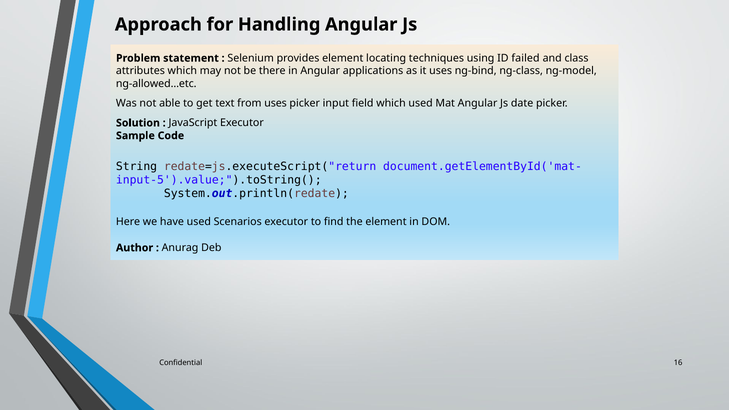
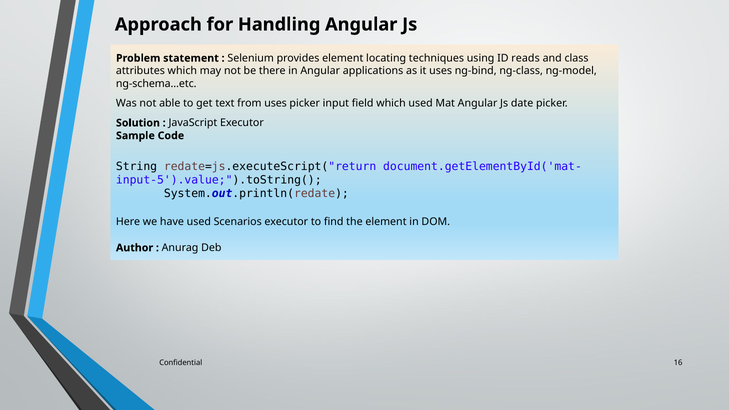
failed: failed -> reads
ng-allowed…etc: ng-allowed…etc -> ng-schema…etc
